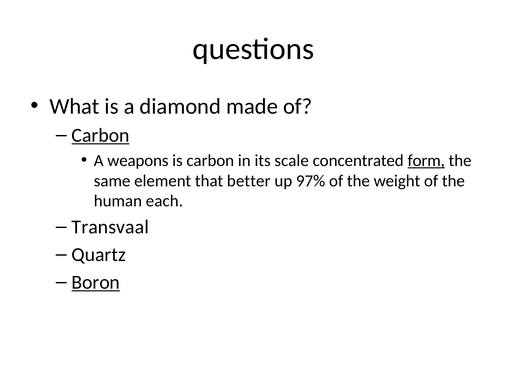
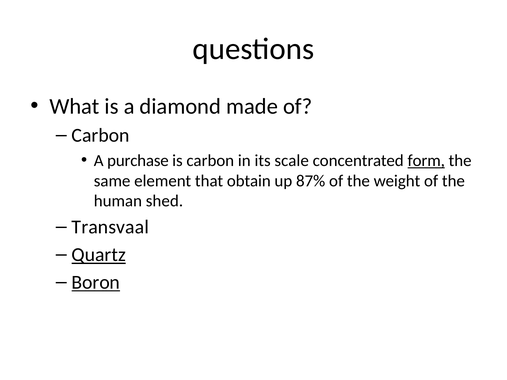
Carbon at (101, 135) underline: present -> none
weapons: weapons -> purchase
better: better -> obtain
97%: 97% -> 87%
each: each -> shed
Quartz underline: none -> present
